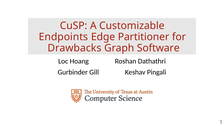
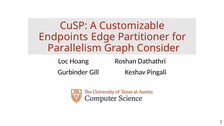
Drawbacks: Drawbacks -> Parallelism
Software: Software -> Consider
